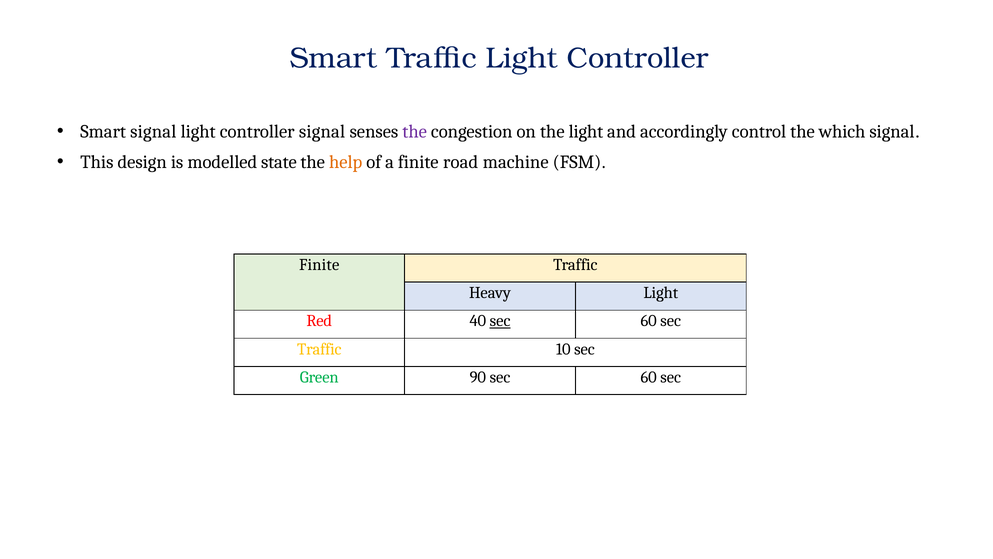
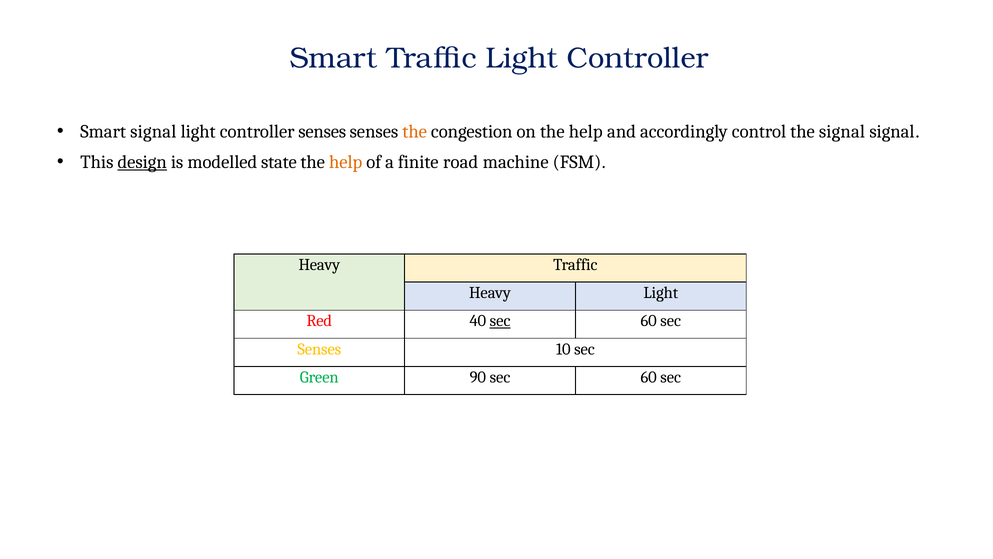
controller signal: signal -> senses
the at (415, 131) colour: purple -> orange
on the light: light -> help
the which: which -> signal
design underline: none -> present
Finite at (319, 265): Finite -> Heavy
Traffic at (319, 349): Traffic -> Senses
